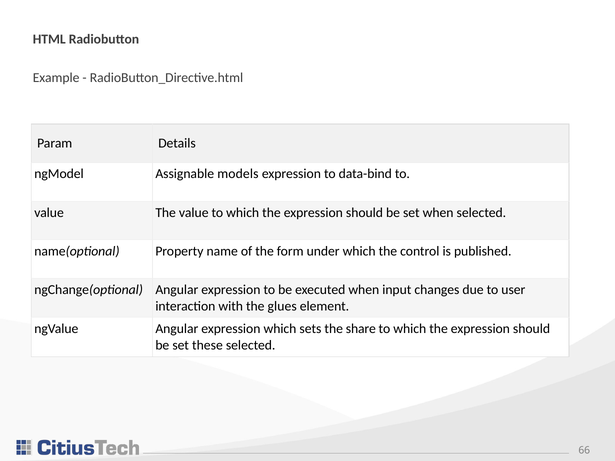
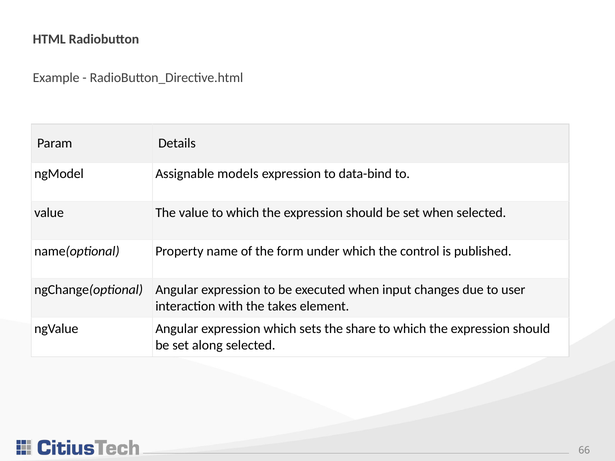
glues: glues -> takes
these: these -> along
